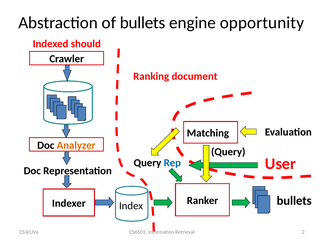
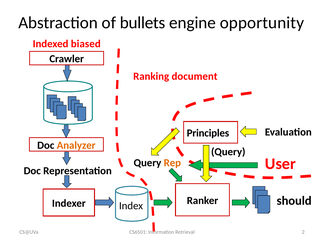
should: should -> biased
Matching: Matching -> Principles
Rep colour: blue -> orange
bullets at (294, 201): bullets -> should
